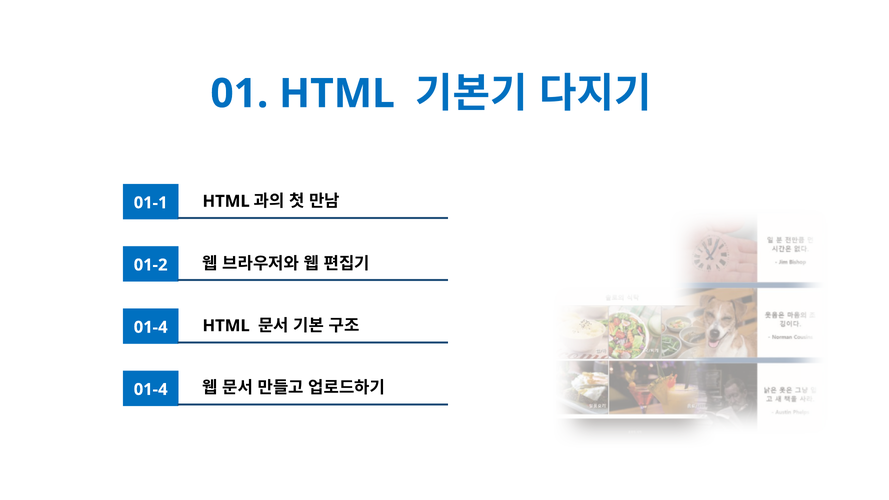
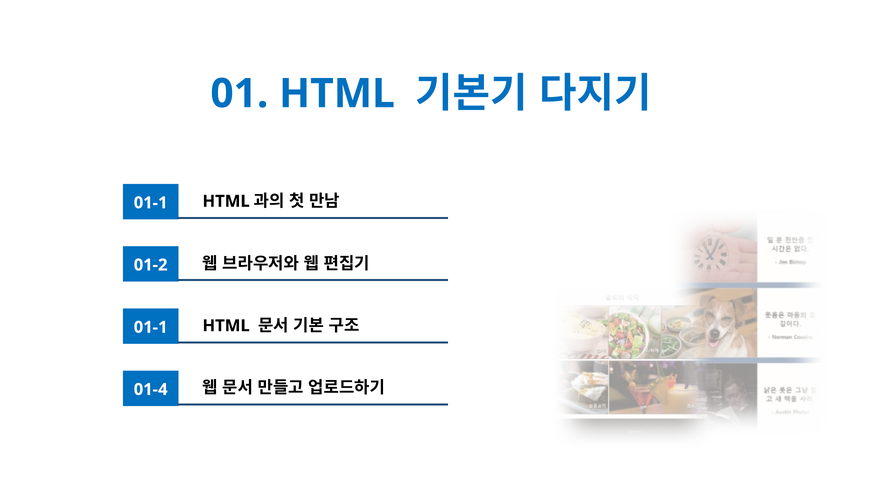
01-4 at (151, 327): 01-4 -> 01-1
